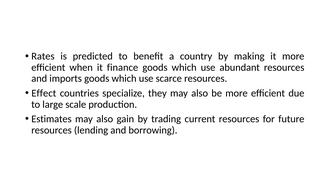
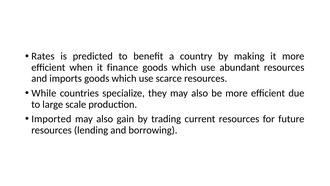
Effect: Effect -> While
Estimates: Estimates -> Imported
